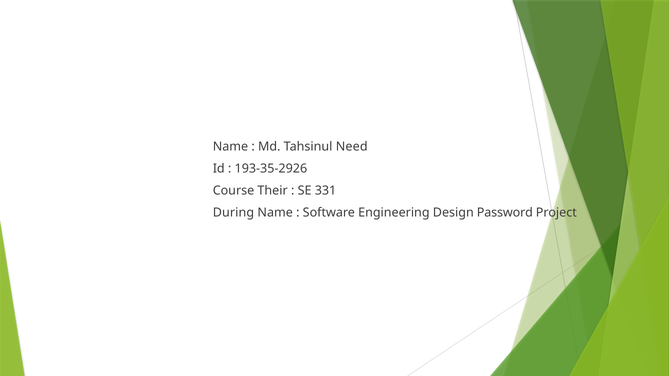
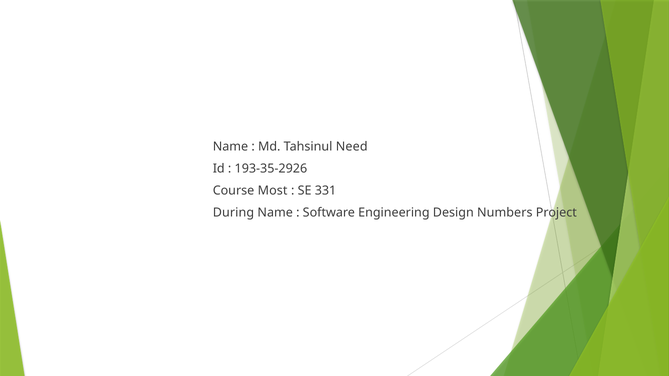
Their: Their -> Most
Password: Password -> Numbers
